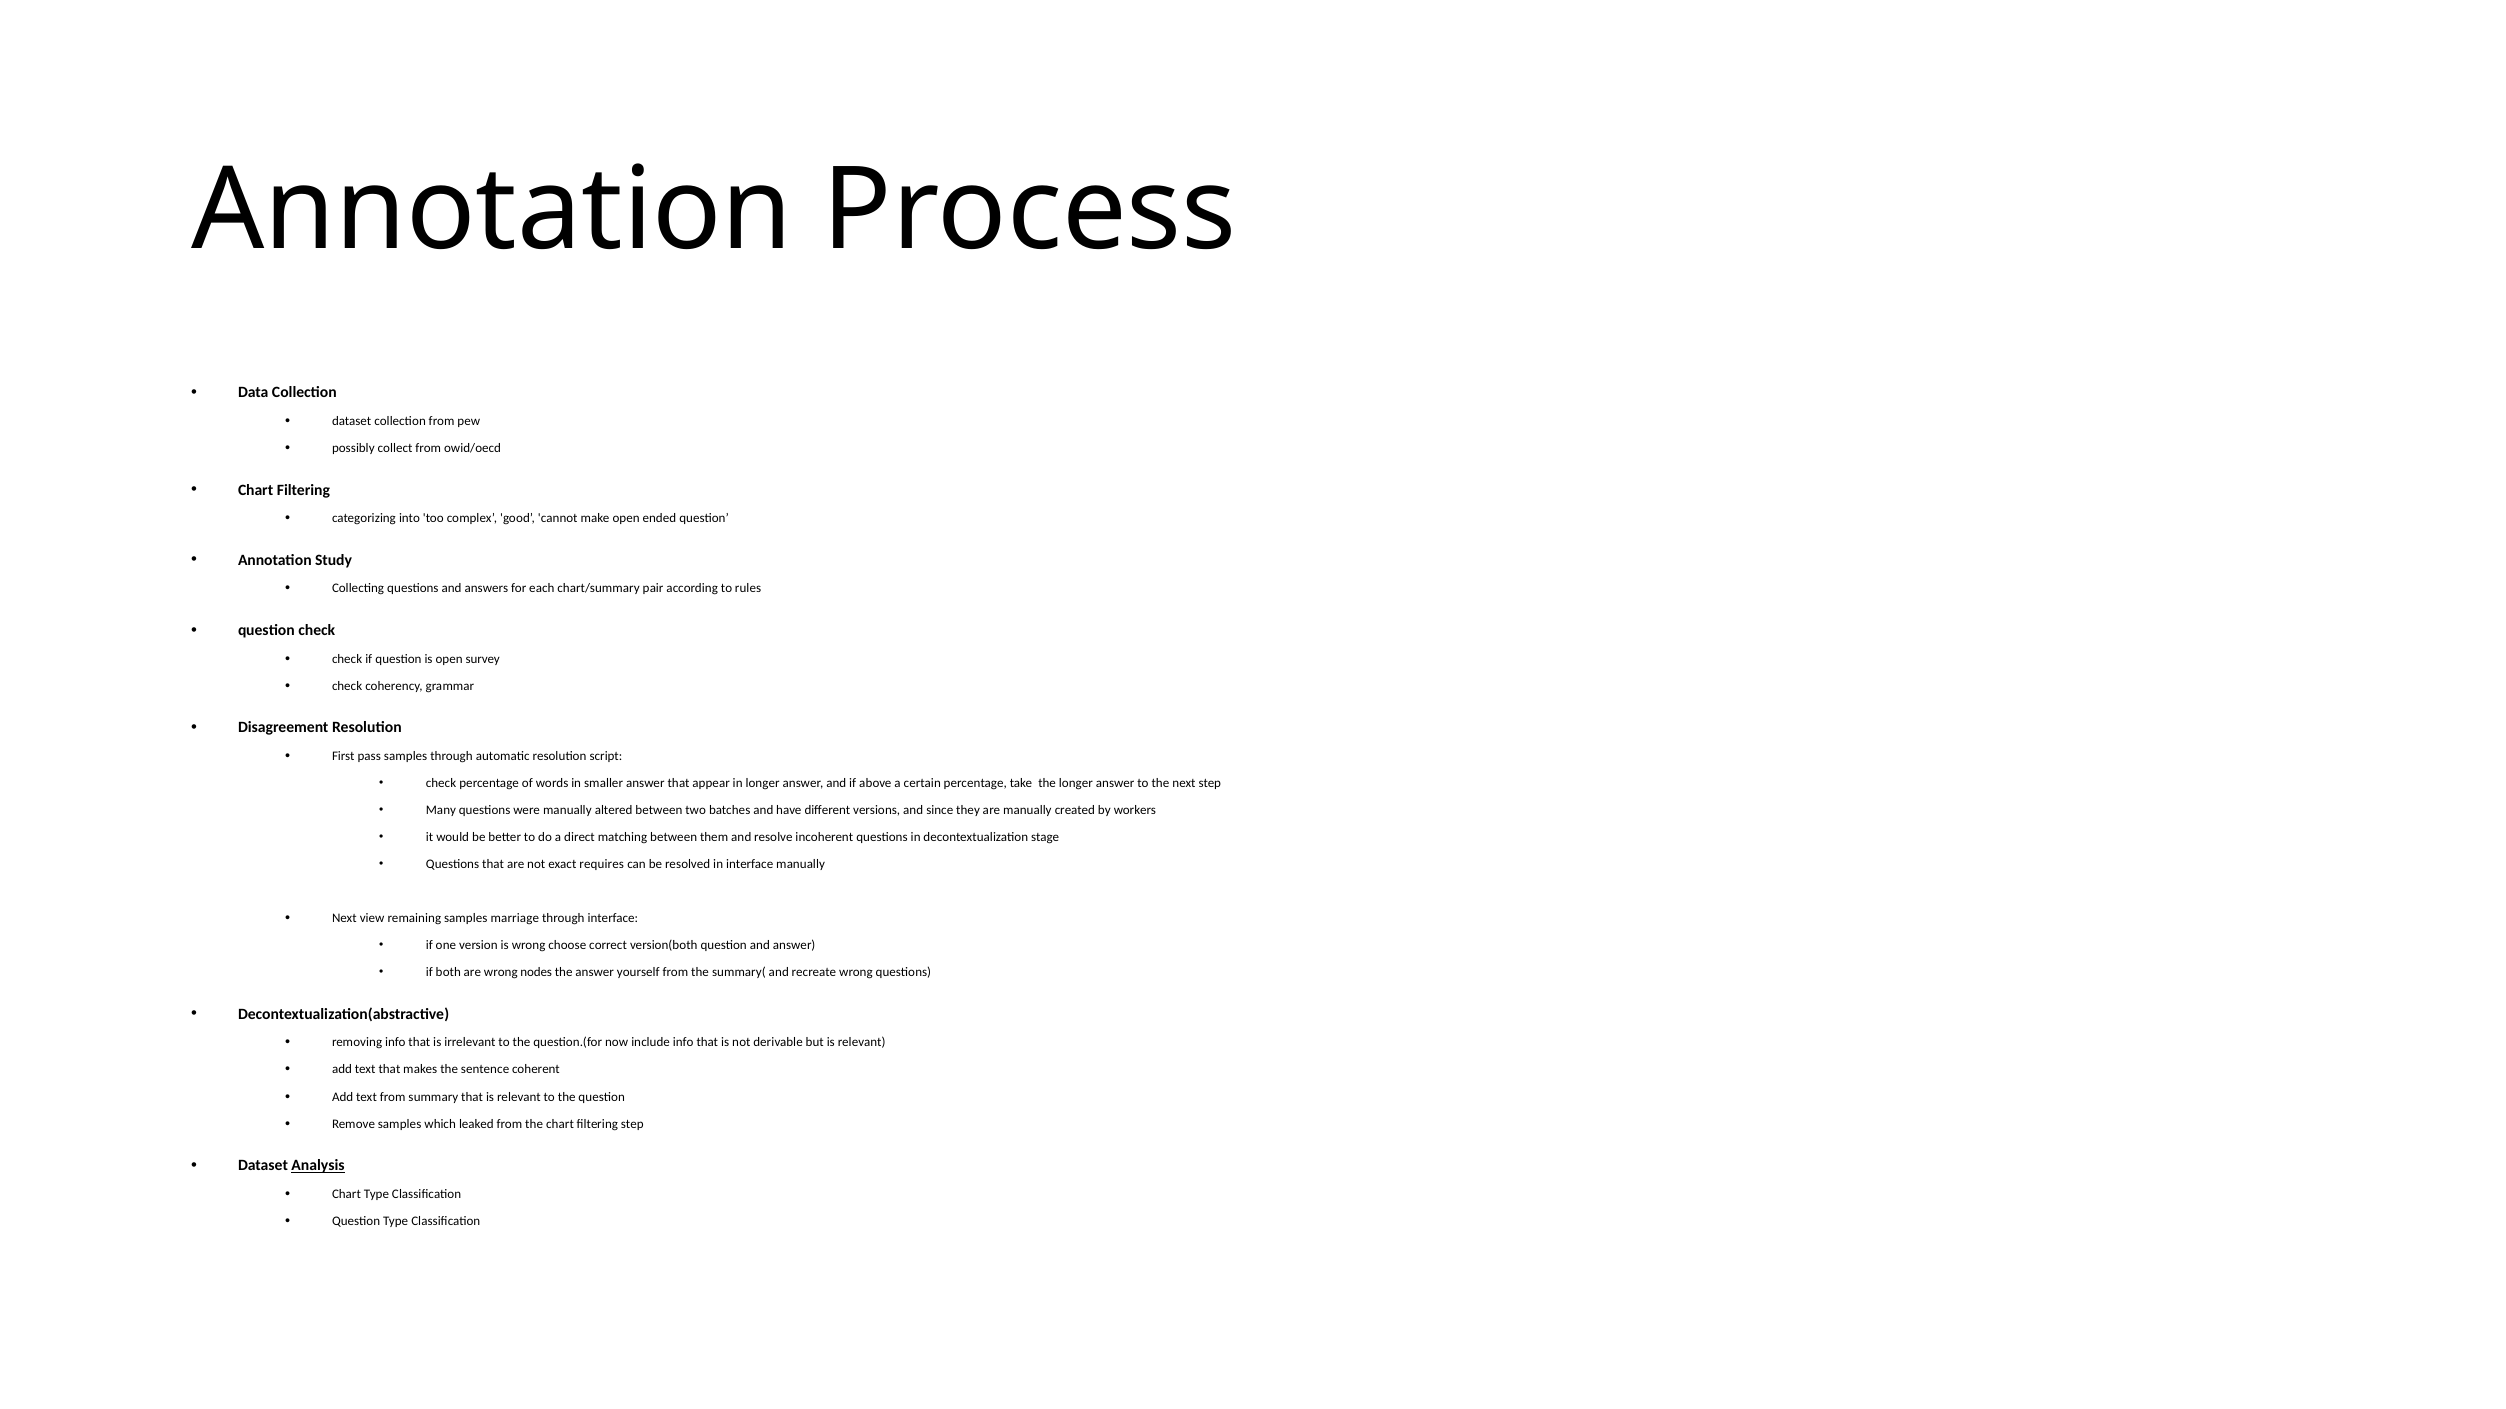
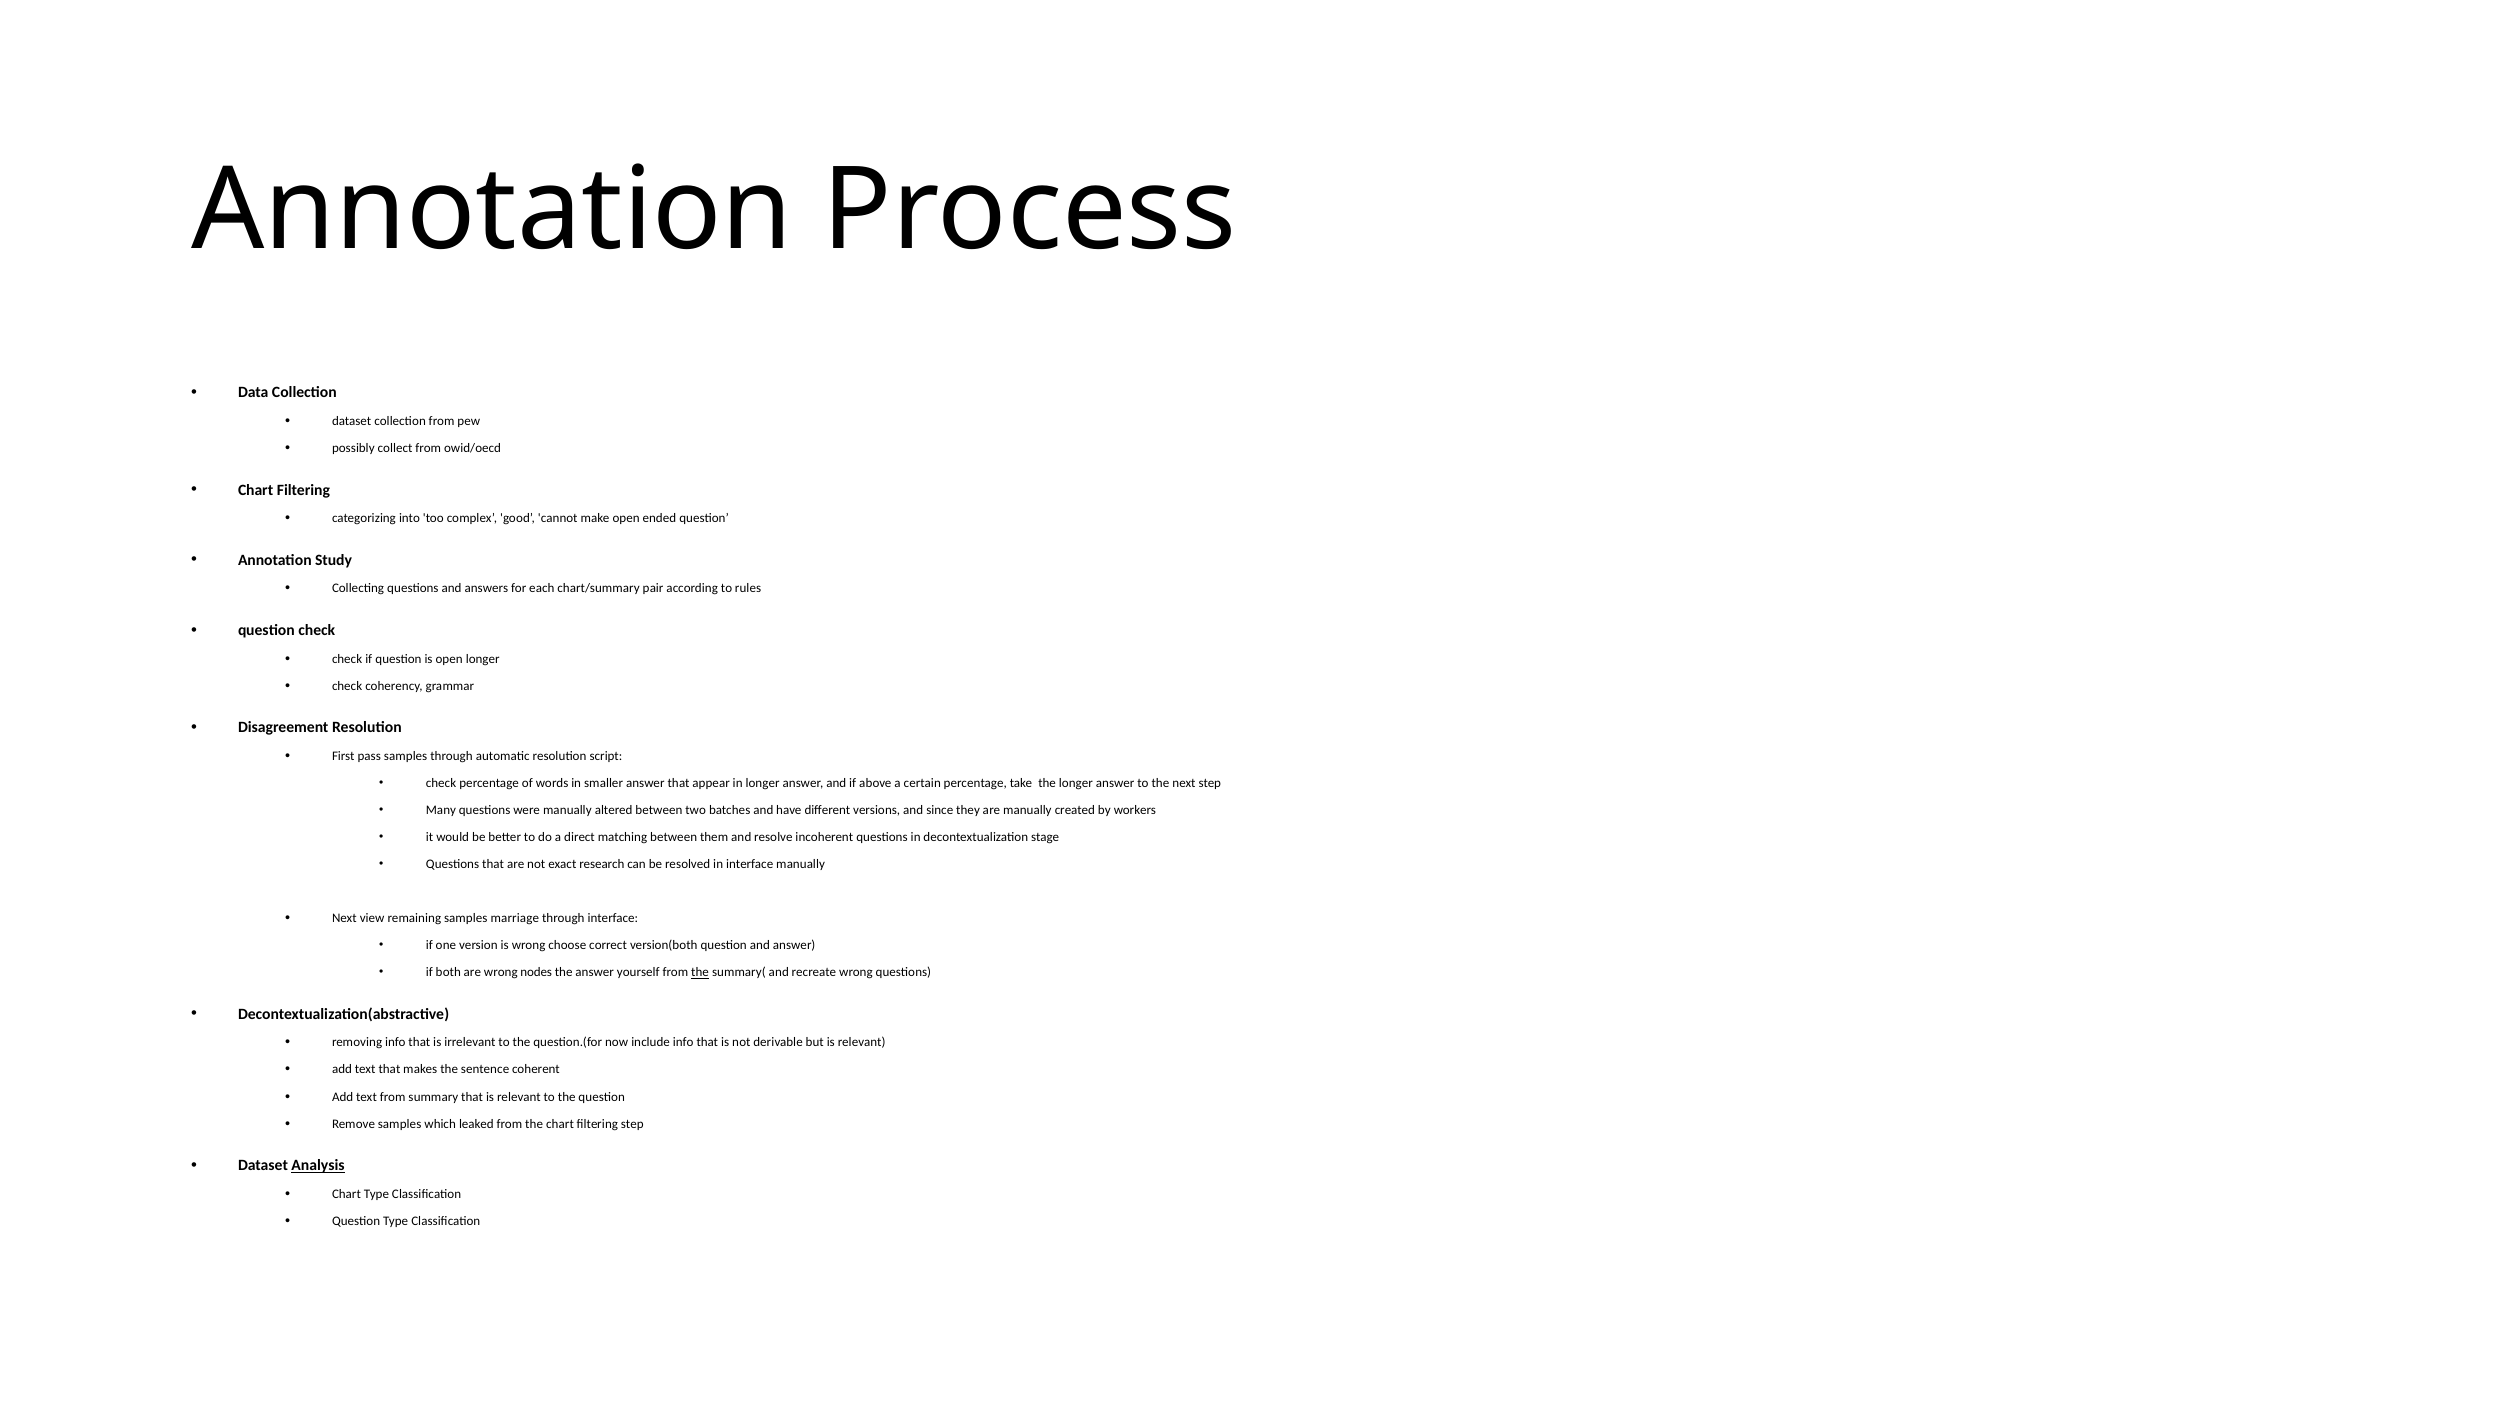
open survey: survey -> longer
requires: requires -> research
the at (700, 973) underline: none -> present
